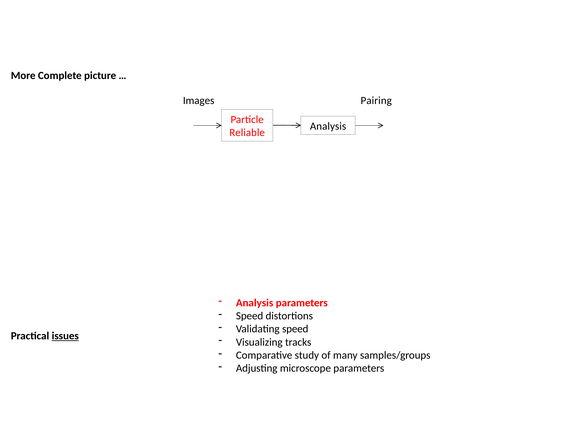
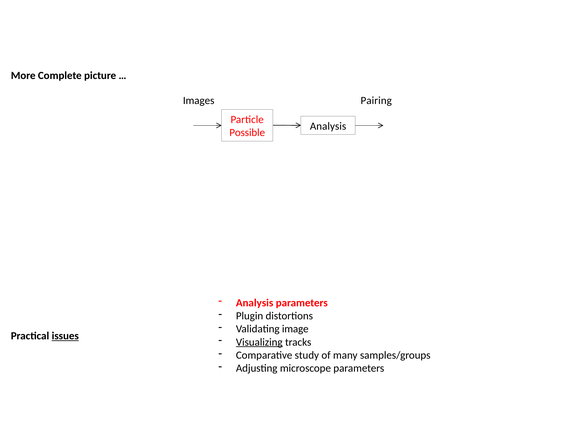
Reliable: Reliable -> Possible
Speed at (250, 316): Speed -> Plugin
Validating speed: speed -> image
Visualizing underline: none -> present
